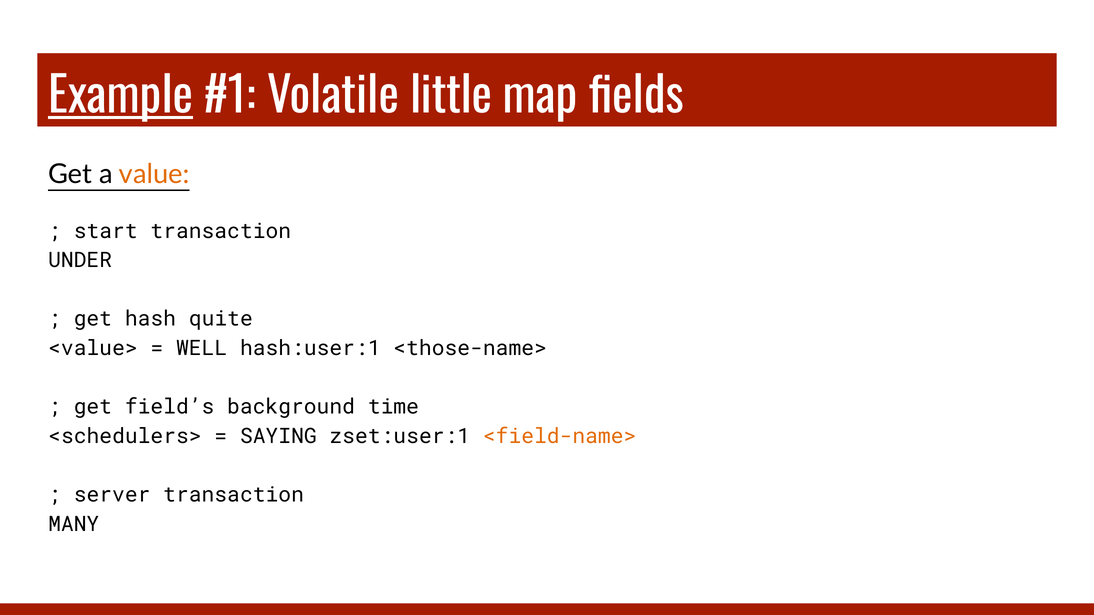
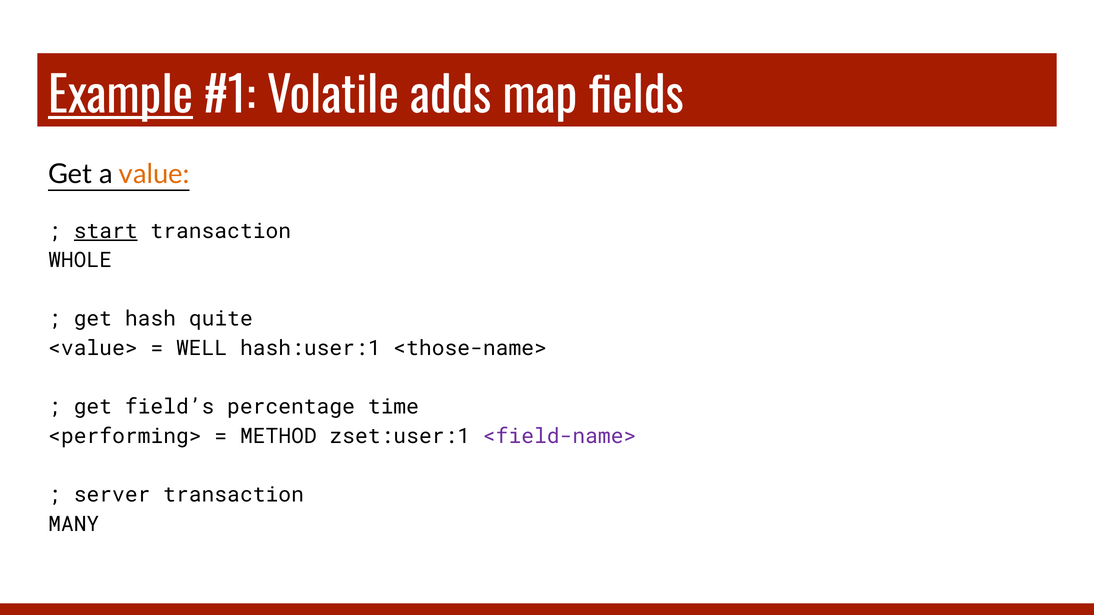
little: little -> adds
start underline: none -> present
UNDER: UNDER -> WHOLE
background: background -> percentage
<schedulers>: <schedulers> -> <performing>
SAYING: SAYING -> METHOD
<field-name> colour: orange -> purple
